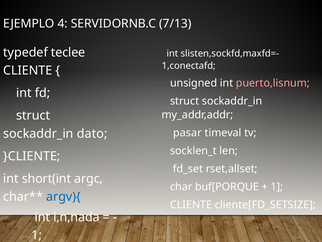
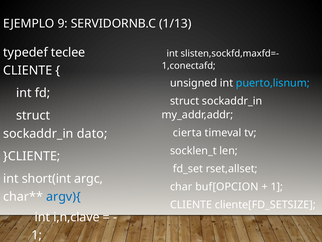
4: 4 -> 9
7/13: 7/13 -> 1/13
puerto,lisnum colour: pink -> light blue
pasar: pasar -> cierta
buf[PORQUE: buf[PORQUE -> buf[OPCION
i,n,nada: i,n,nada -> i,n,clave
